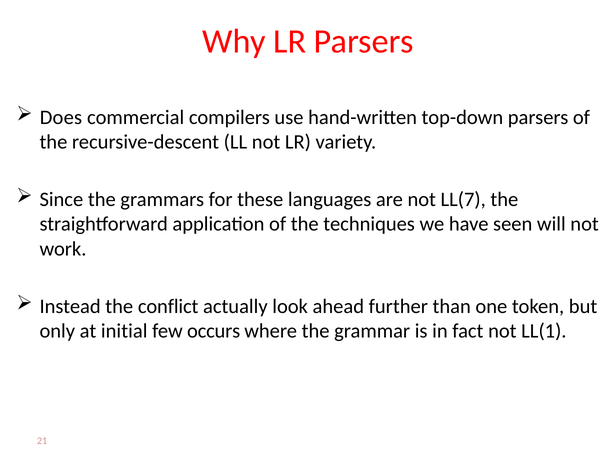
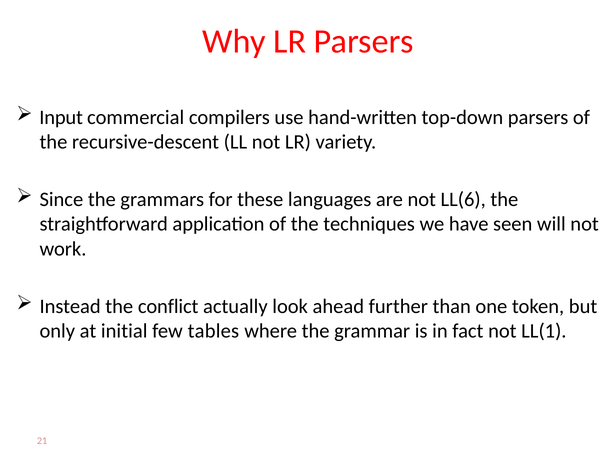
Does: Does -> Input
LL(7: LL(7 -> LL(6
occurs: occurs -> tables
